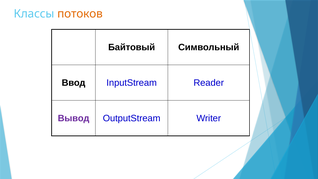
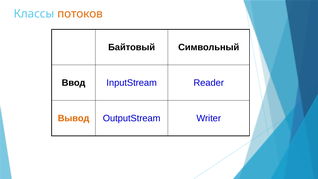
Вывод colour: purple -> orange
